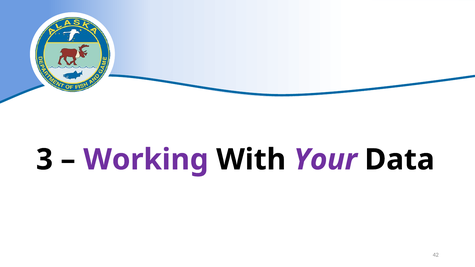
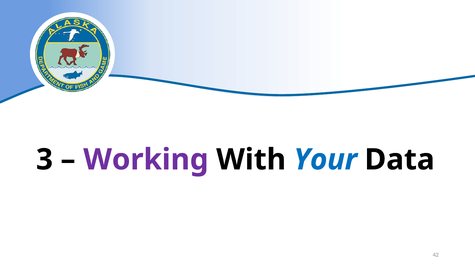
Your colour: purple -> blue
